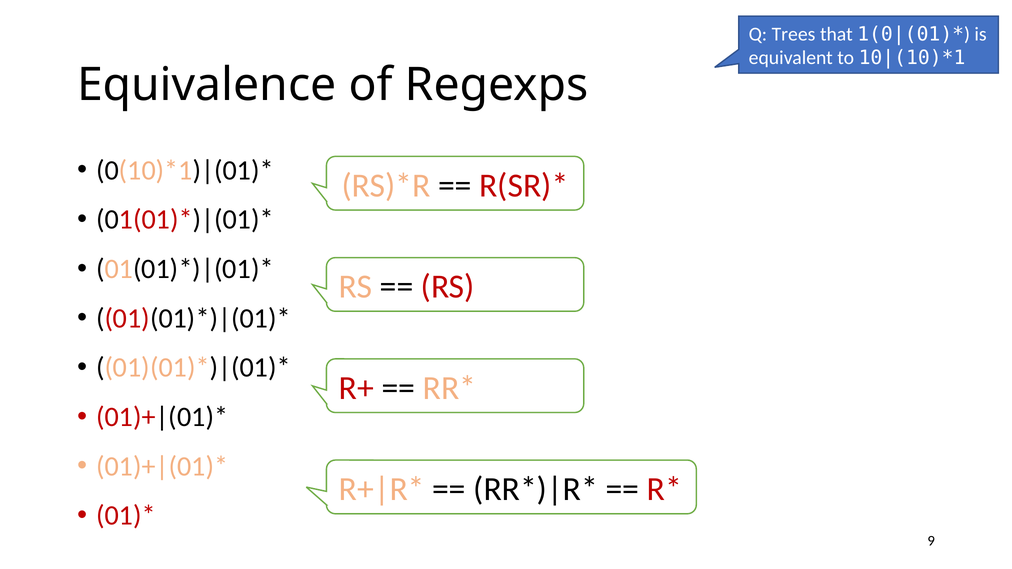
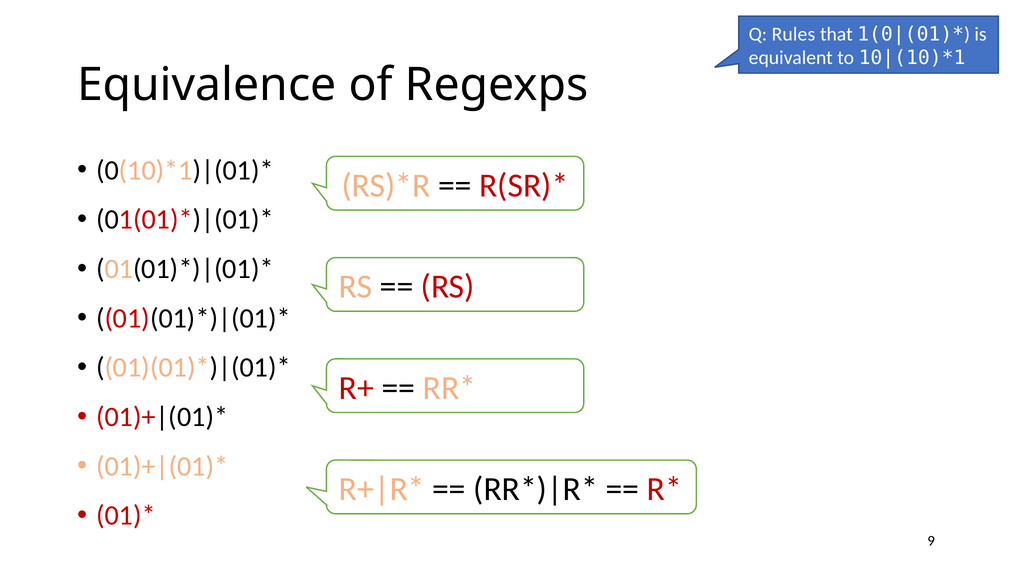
Trees: Trees -> Rules
